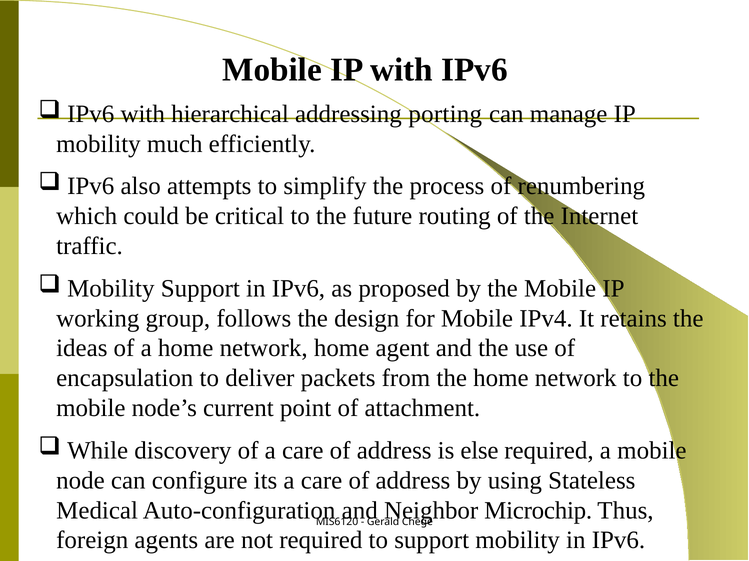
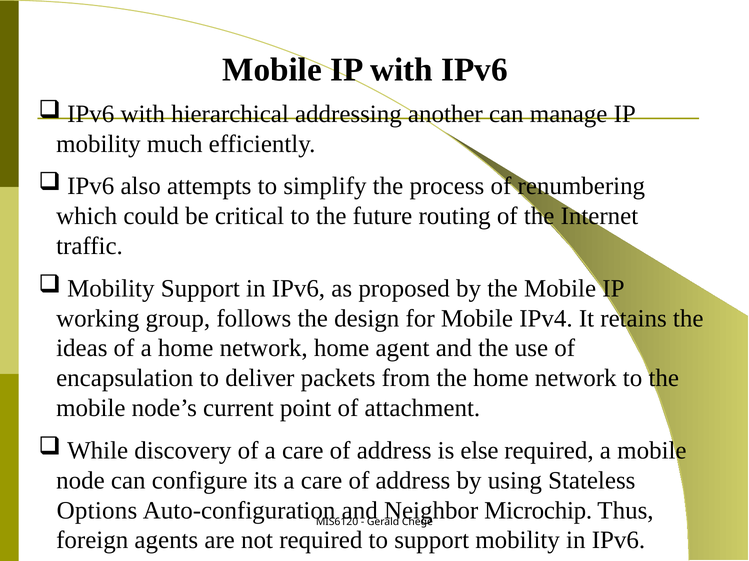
porting: porting -> another
Medical: Medical -> Options
